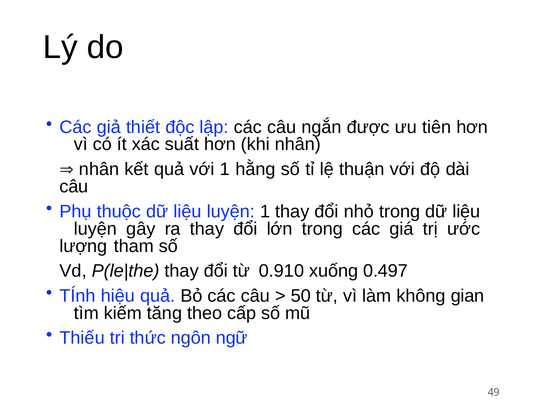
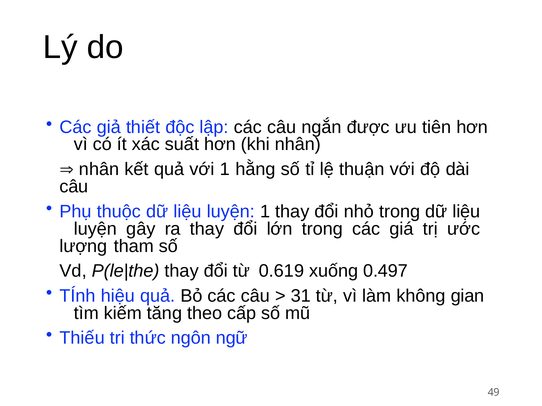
0.910: 0.910 -> 0.619
50: 50 -> 31
